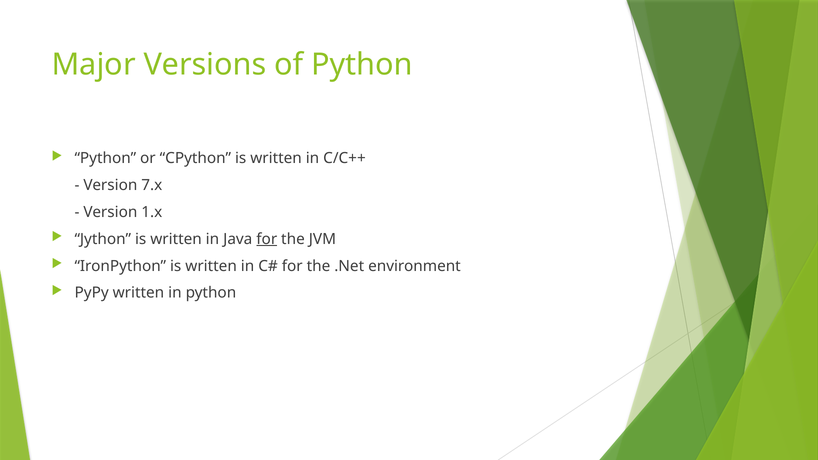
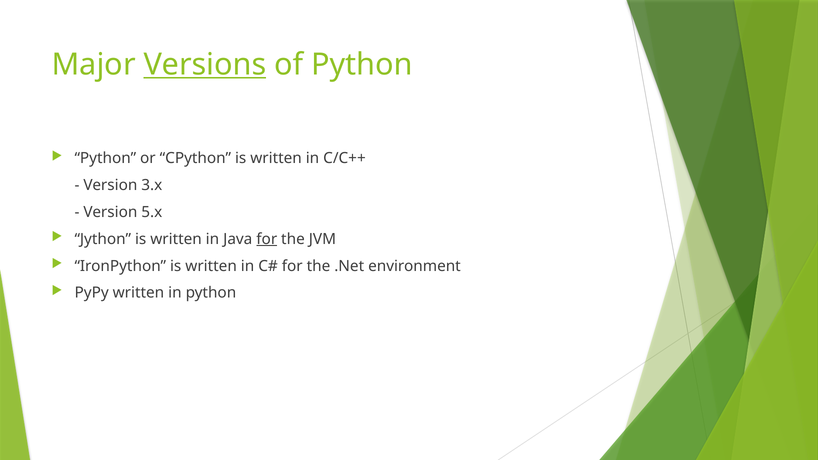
Versions underline: none -> present
7.x: 7.x -> 3.x
1.x: 1.x -> 5.x
